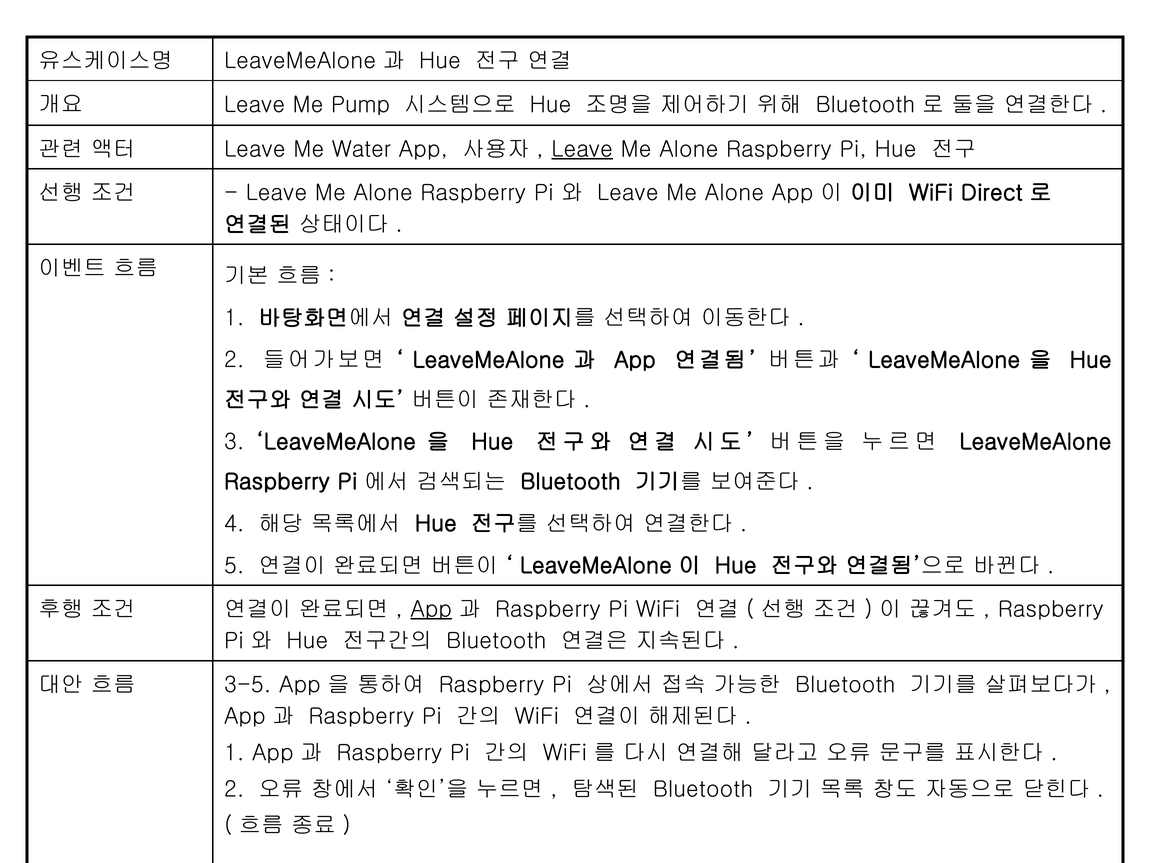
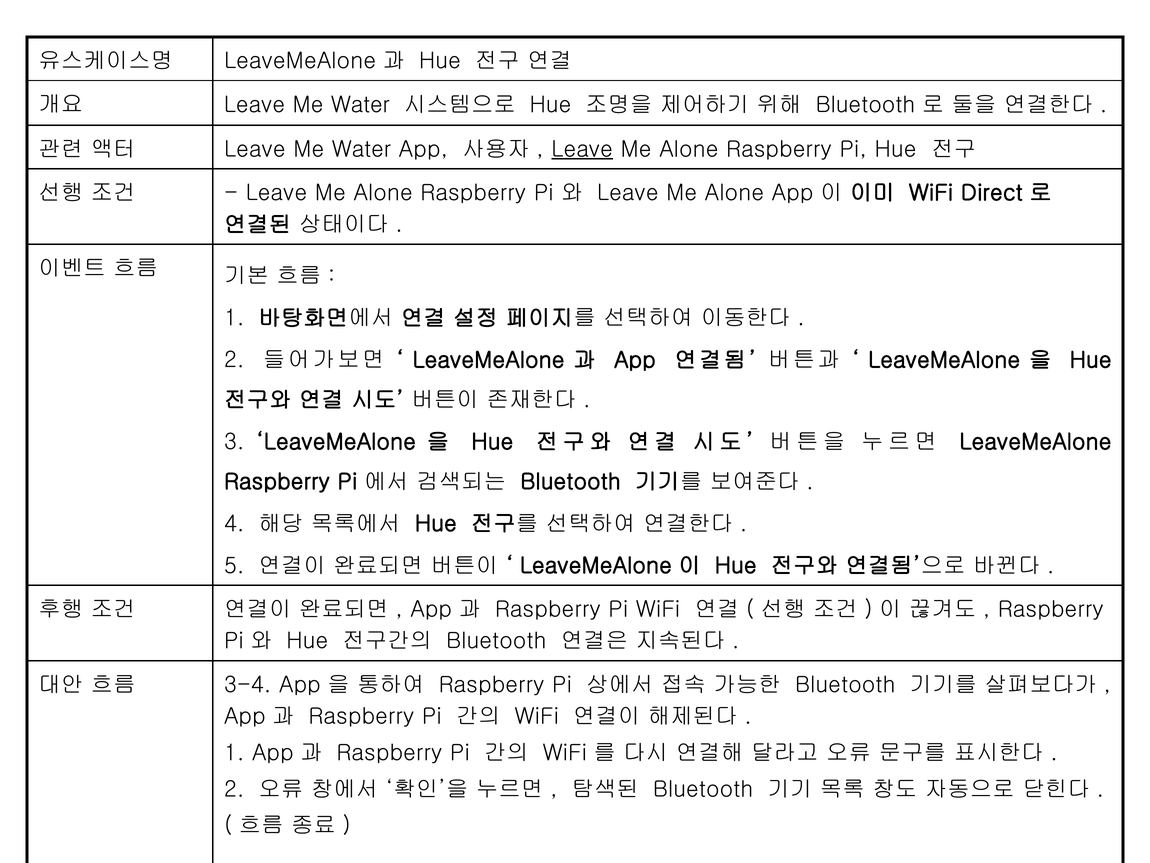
Pump at (360, 105): Pump -> Water
App at (431, 609) underline: present -> none
3-5: 3-5 -> 3-4
